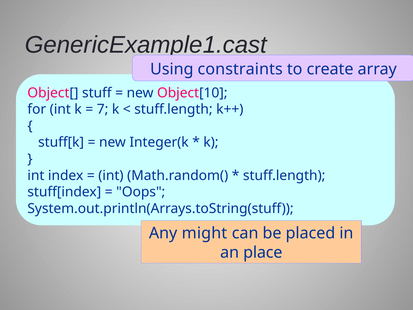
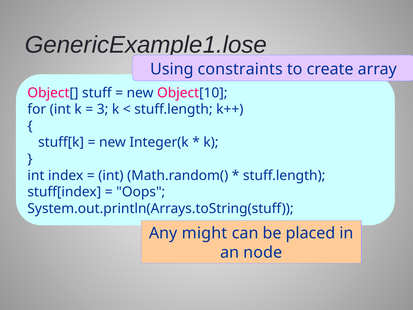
GenericExample1.cast: GenericExample1.cast -> GenericExample1.lose
7: 7 -> 3
place: place -> node
